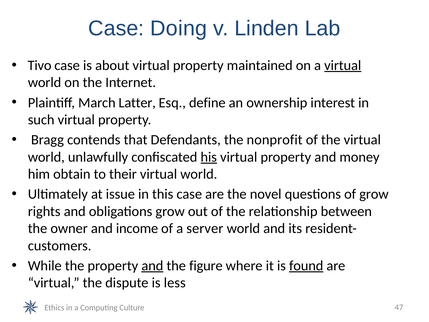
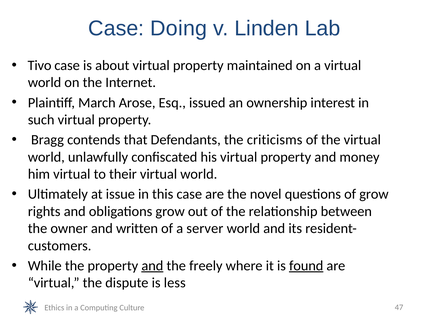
virtual at (343, 65) underline: present -> none
Latter: Latter -> Arose
define: define -> issued
nonprofit: nonprofit -> criticisms
his underline: present -> none
him obtain: obtain -> virtual
income: income -> written
figure: figure -> freely
